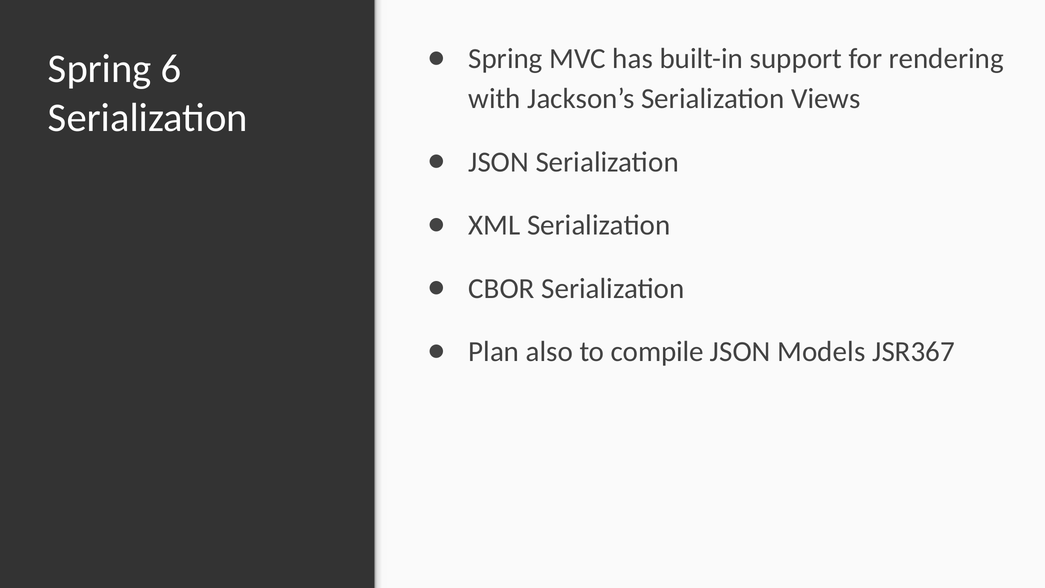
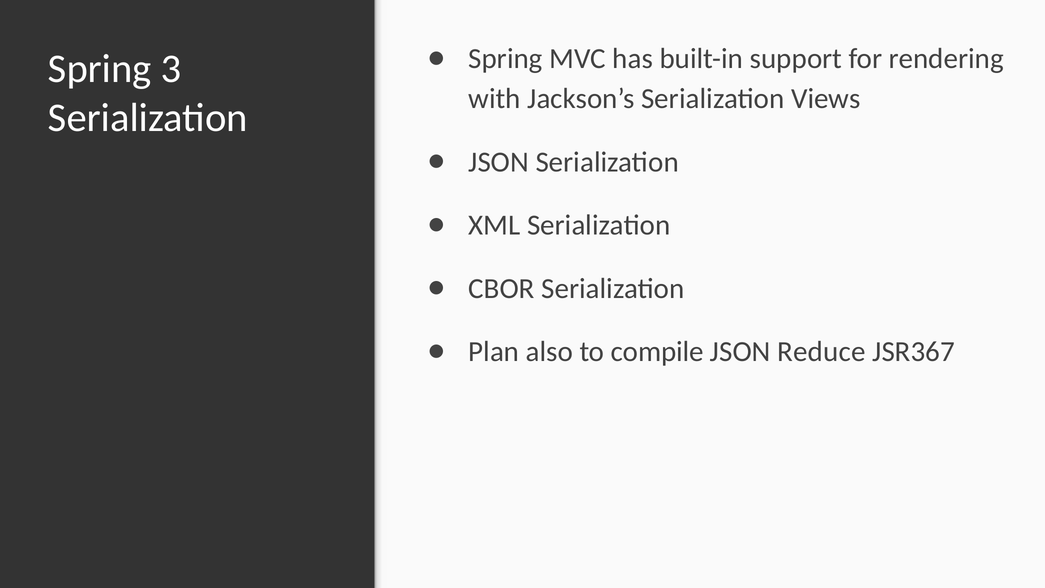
6: 6 -> 3
Models: Models -> Reduce
